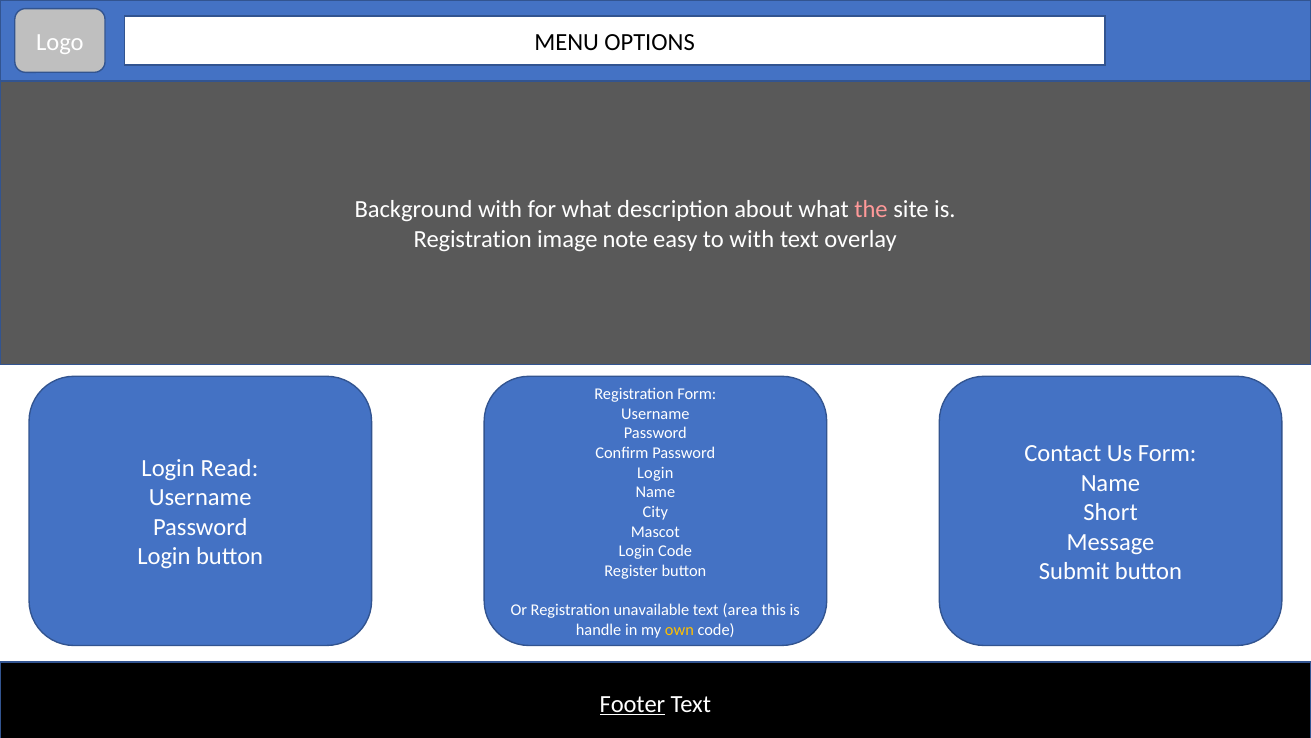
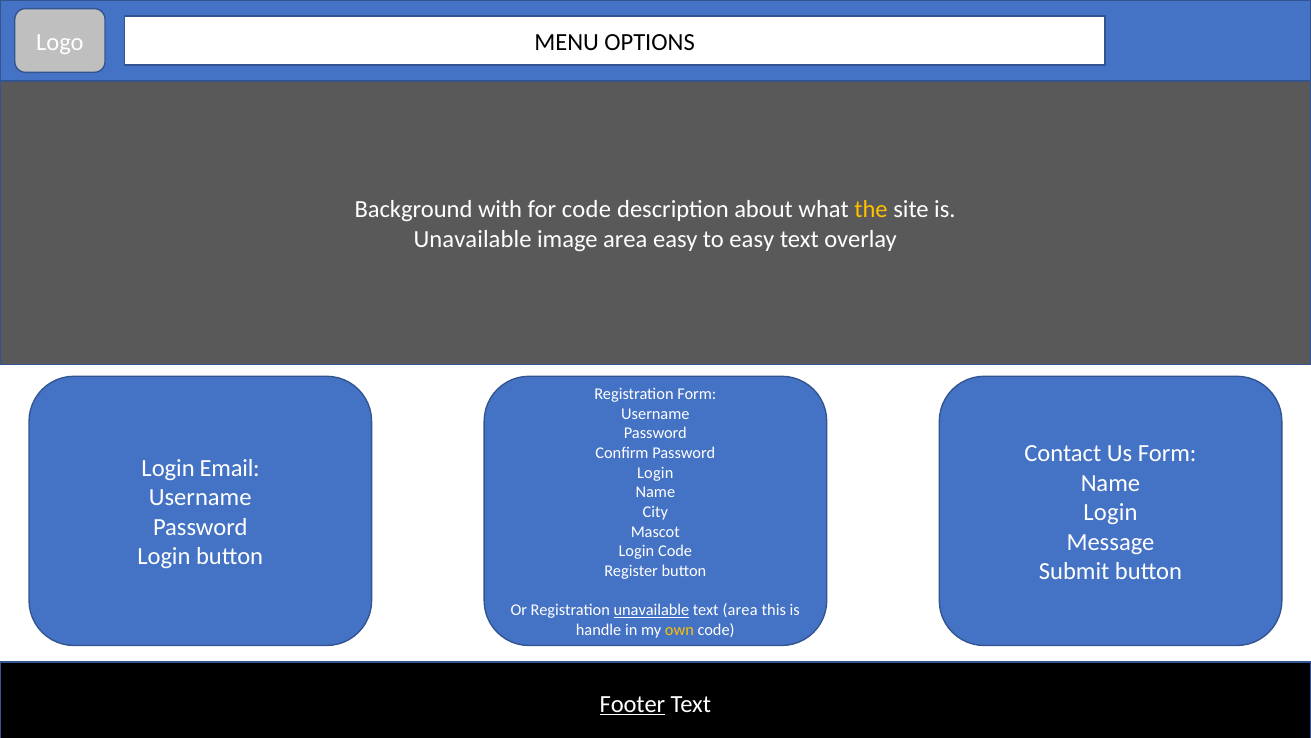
for what: what -> code
the colour: pink -> yellow
Registration at (473, 239): Registration -> Unavailable
image note: note -> area
to with: with -> easy
Read: Read -> Email
Short at (1110, 512): Short -> Login
unavailable at (651, 610) underline: none -> present
